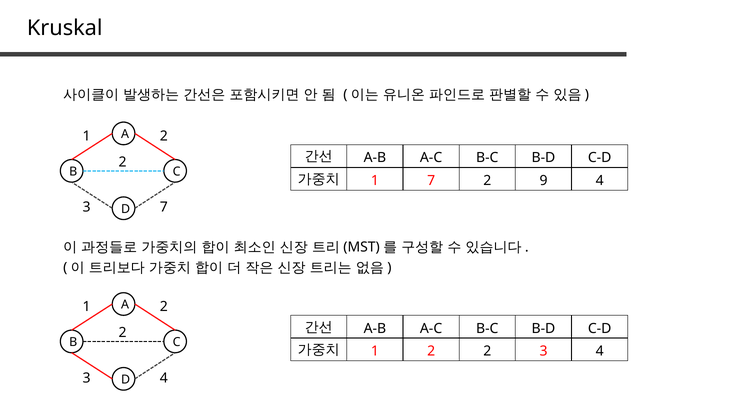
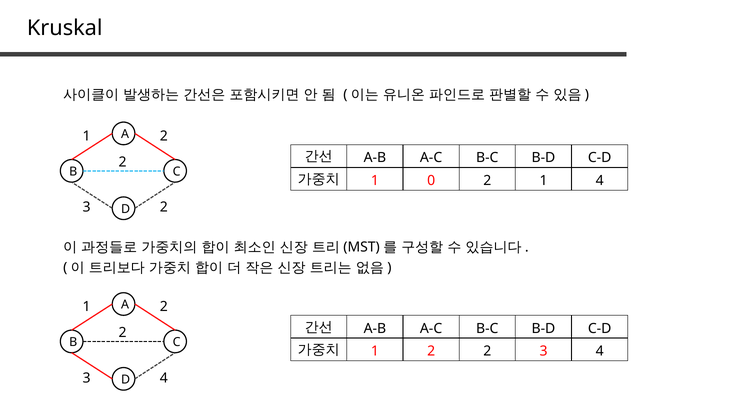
1 7: 7 -> 0
2 9: 9 -> 1
3 7: 7 -> 2
